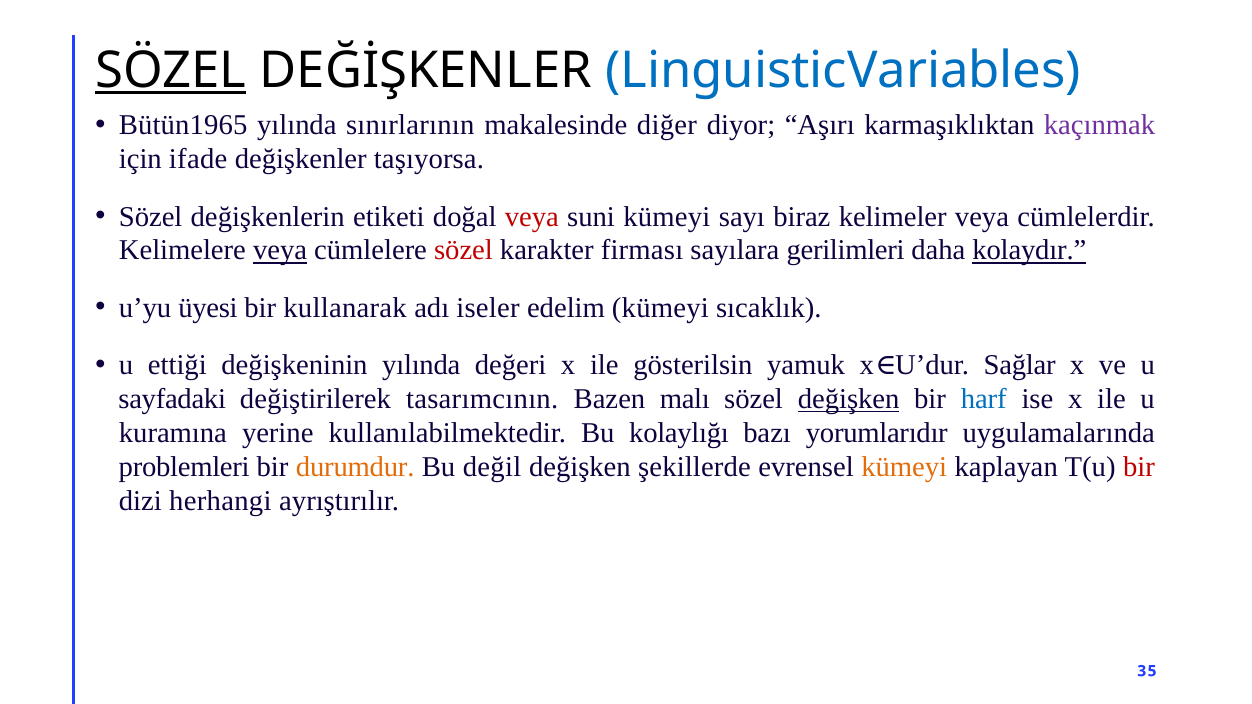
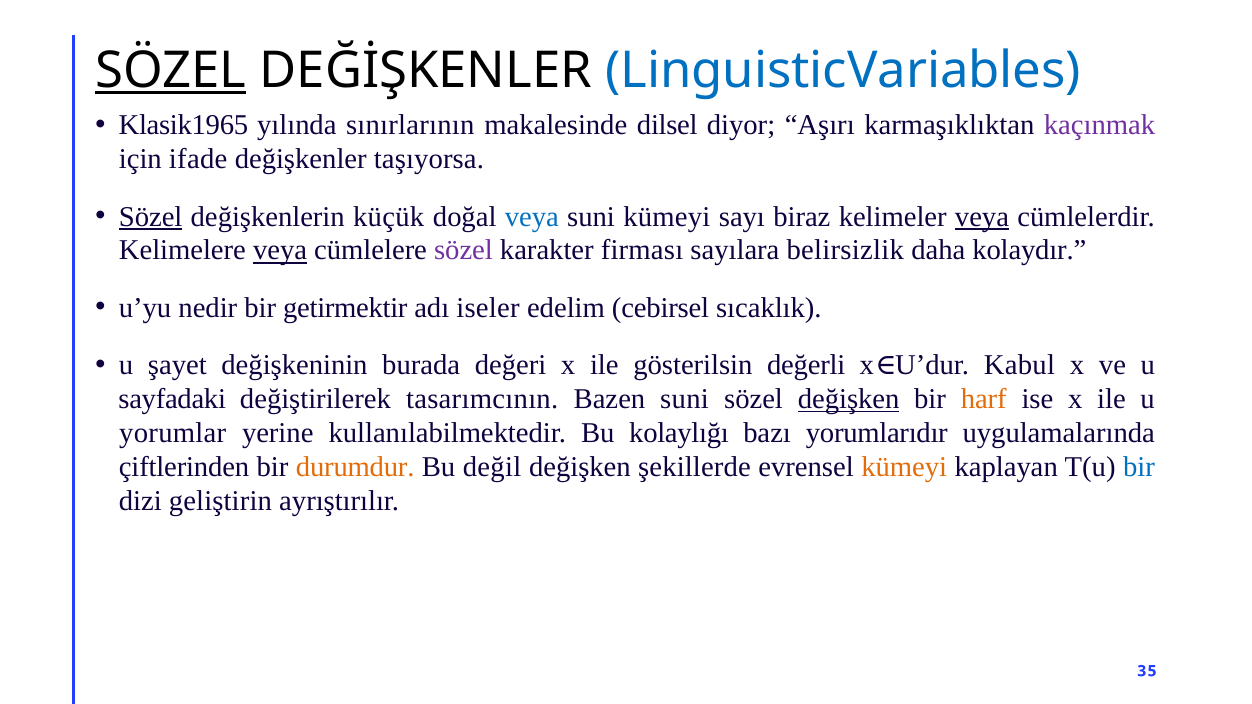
Bütün1965: Bütün1965 -> Klasik1965
diğer: diğer -> dilsel
Sözel at (151, 217) underline: none -> present
etiketi: etiketi -> küçük
veya at (532, 217) colour: red -> blue
veya at (982, 217) underline: none -> present
sözel at (463, 251) colour: red -> purple
gerilimleri: gerilimleri -> belirsizlik
kolaydır underline: present -> none
üyesi: üyesi -> nedir
kullanarak: kullanarak -> getirmektir
edelim kümeyi: kümeyi -> cebirsel
ettiği: ettiği -> şayet
değişkeninin yılında: yılında -> burada
yamuk: yamuk -> değerli
Sağlar: Sağlar -> Kabul
Bazen malı: malı -> suni
harf colour: blue -> orange
kuramına: kuramına -> yorumlar
problemleri: problemleri -> çiftlerinden
bir at (1139, 467) colour: red -> blue
herhangi: herhangi -> geliştirin
